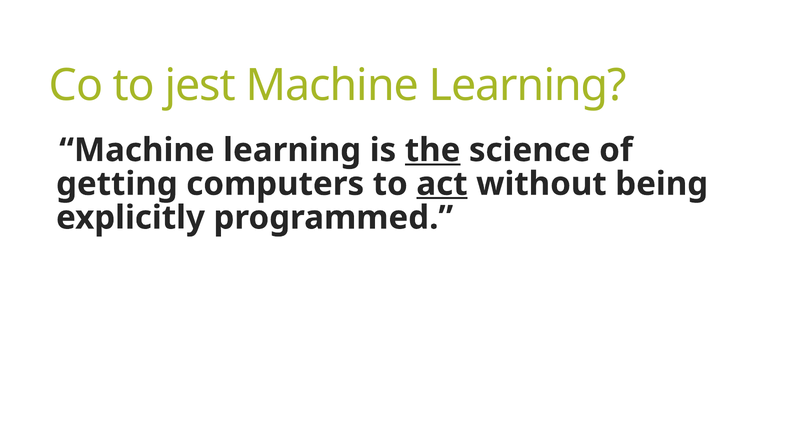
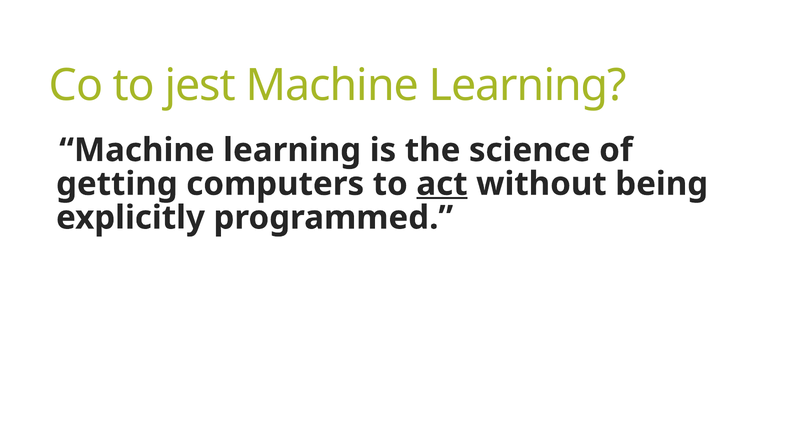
the underline: present -> none
